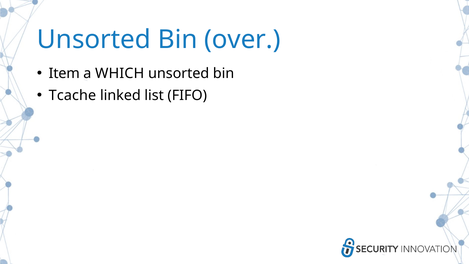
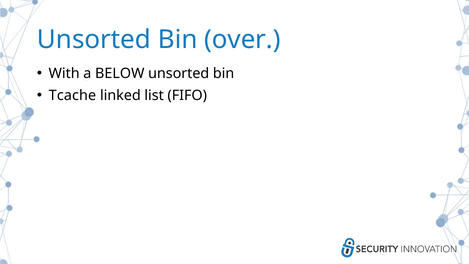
Item: Item -> With
WHICH: WHICH -> BELOW
